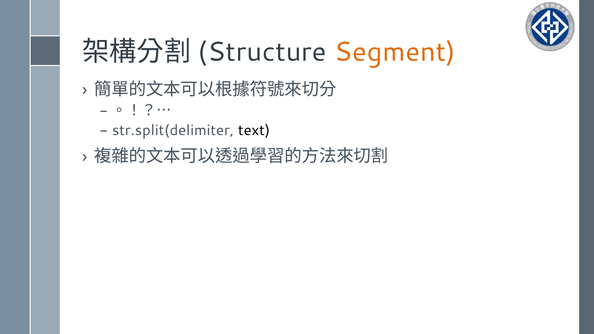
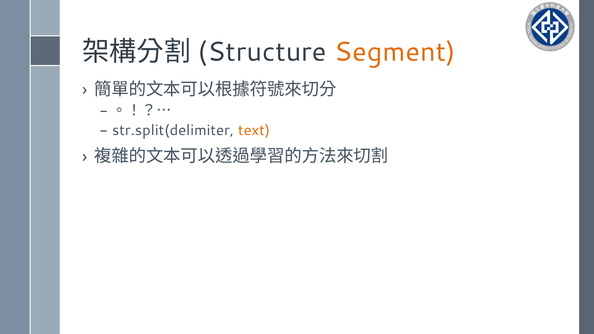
text colour: black -> orange
